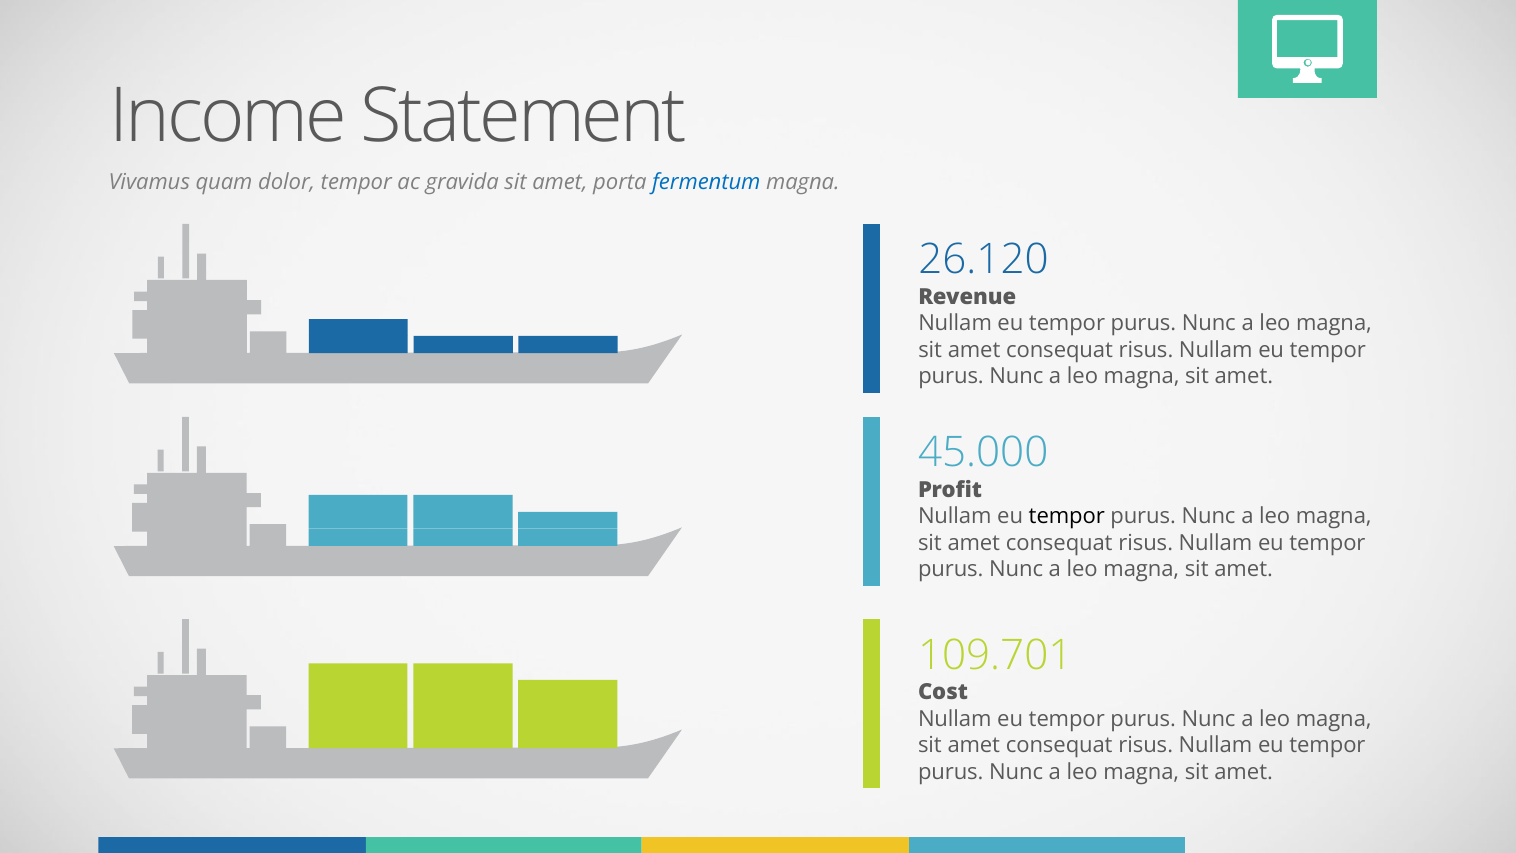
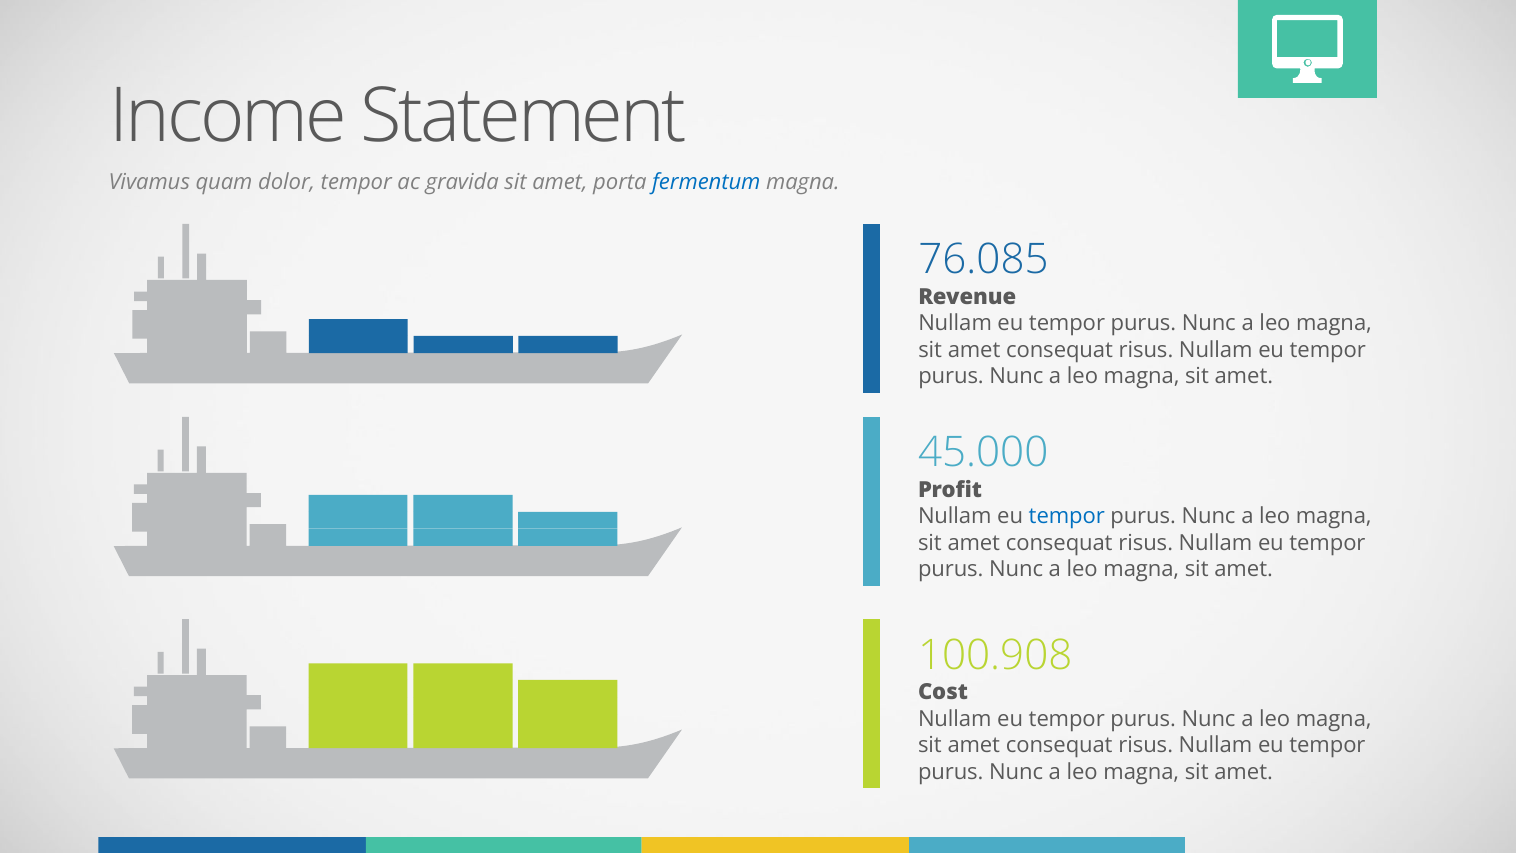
26.120: 26.120 -> 76.085
tempor at (1067, 516) colour: black -> blue
109.701: 109.701 -> 100.908
